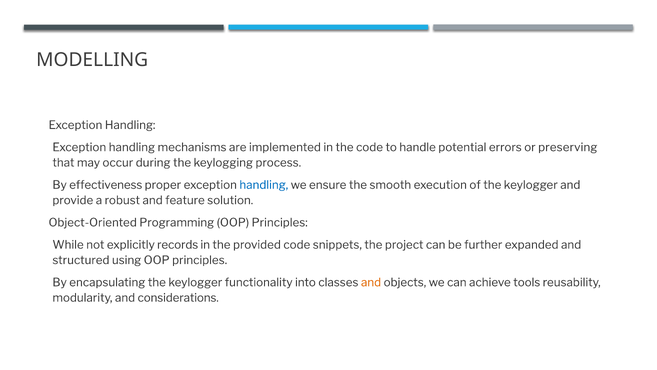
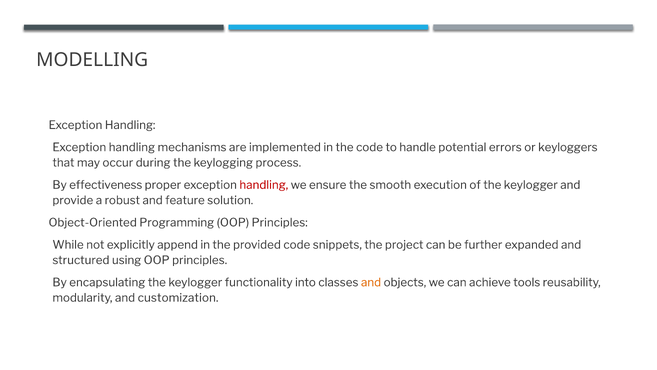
preserving: preserving -> keyloggers
handling at (264, 185) colour: blue -> red
records: records -> append
considerations: considerations -> customization
